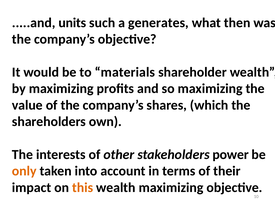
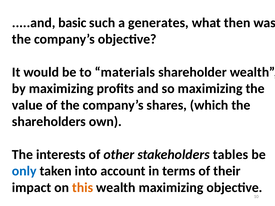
units: units -> basic
power: power -> tables
only colour: orange -> blue
